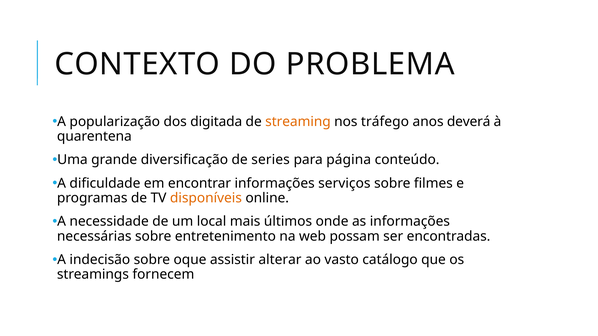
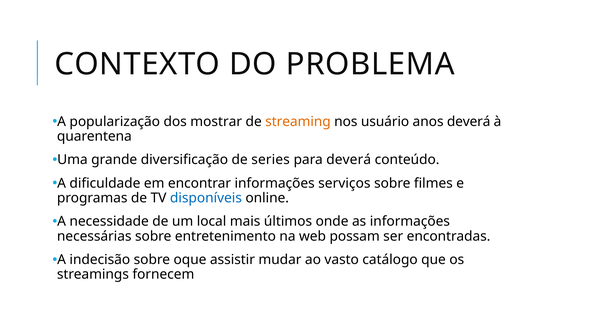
digitada: digitada -> mostrar
tráfego: tráfego -> usuário
para página: página -> deverá
disponíveis colour: orange -> blue
alterar: alterar -> mudar
